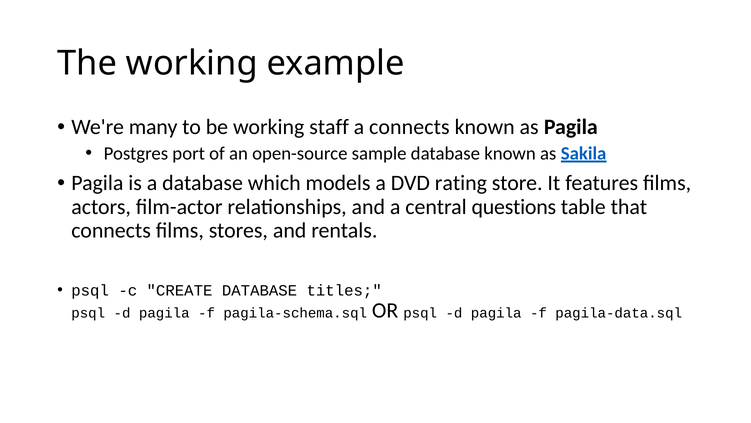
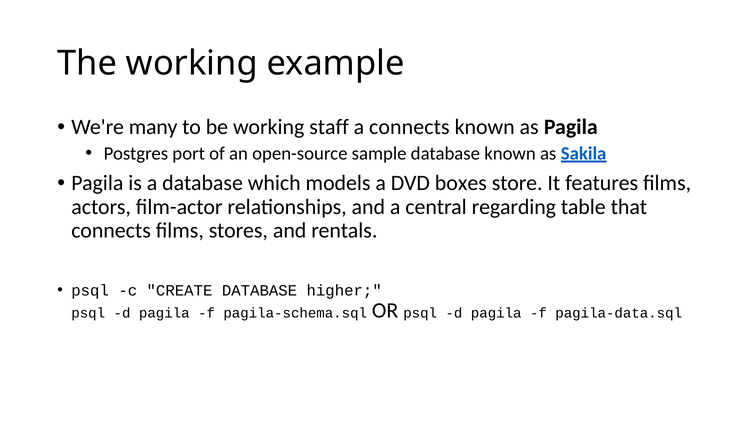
rating: rating -> boxes
questions: questions -> regarding
titles: titles -> higher
